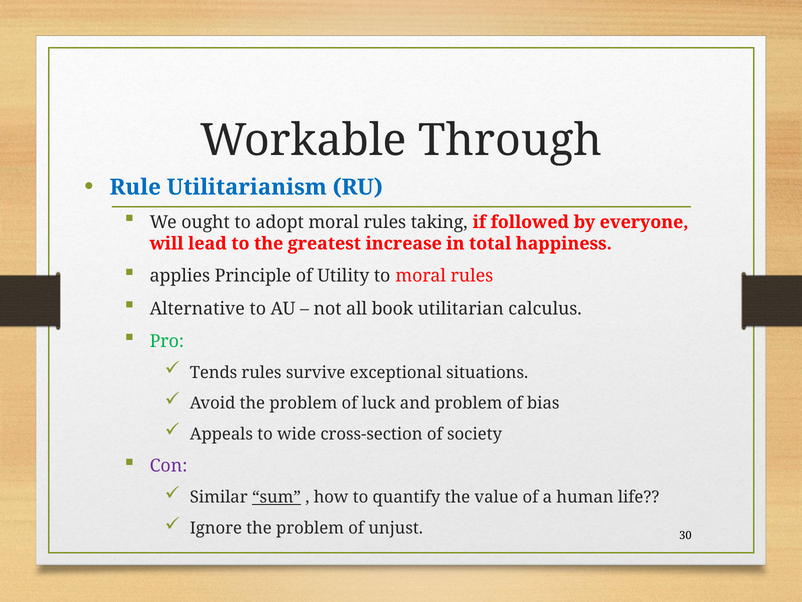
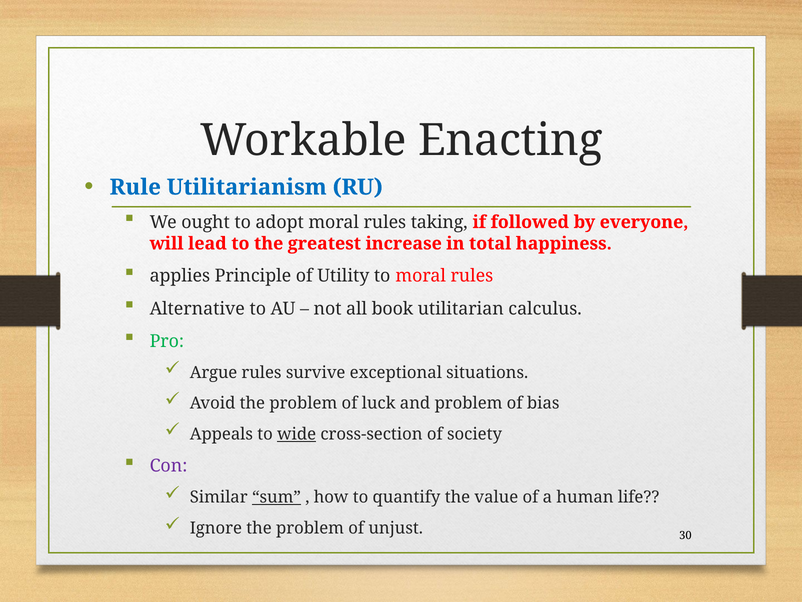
Through: Through -> Enacting
Tends: Tends -> Argue
wide underline: none -> present
